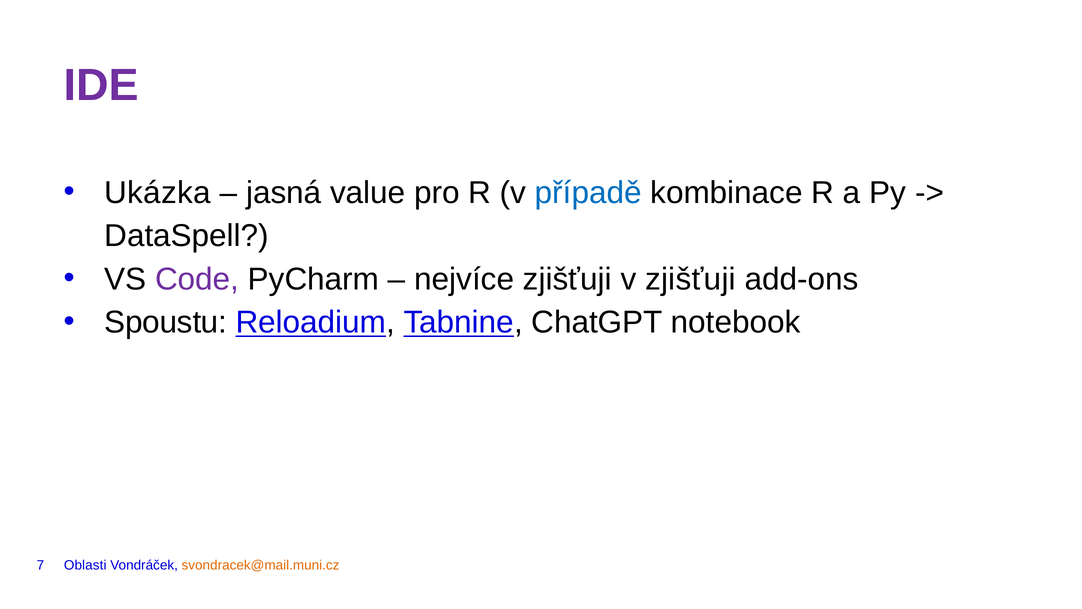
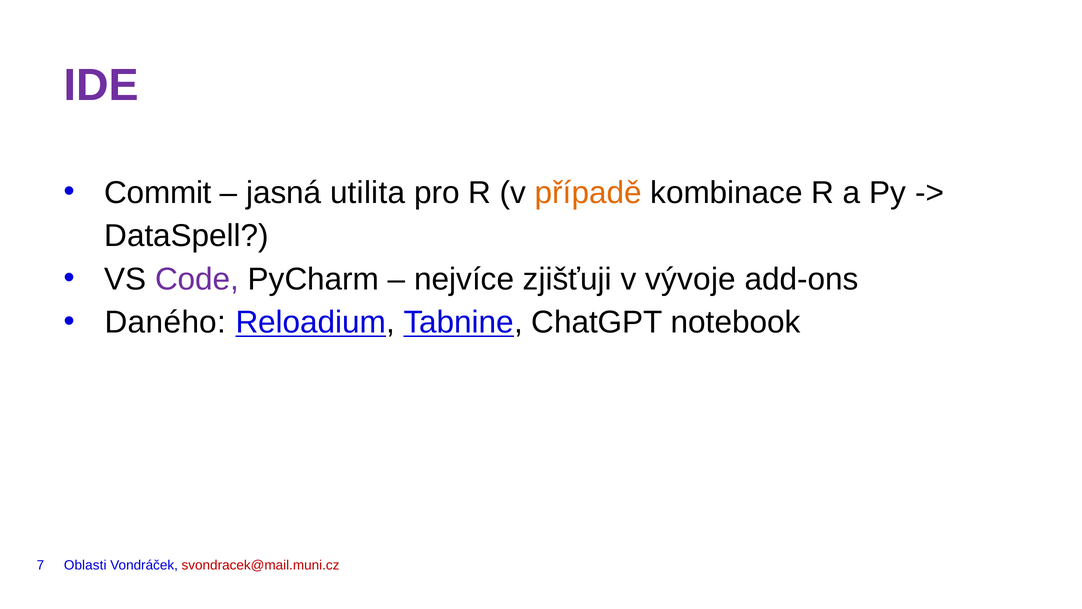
Ukázka: Ukázka -> Commit
value: value -> utilita
případě colour: blue -> orange
v zjišťuji: zjišťuji -> vývoje
Spoustu: Spoustu -> Daného
svondracek@mail.muni.cz colour: orange -> red
